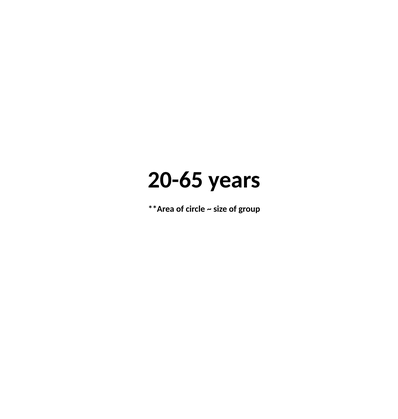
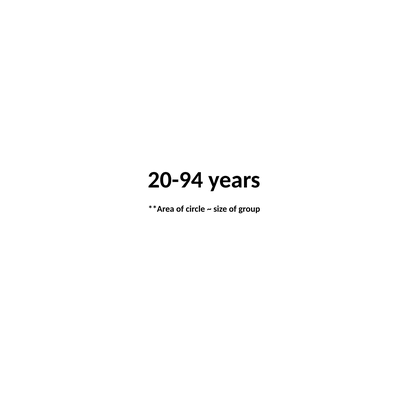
20-65: 20-65 -> 20-94
